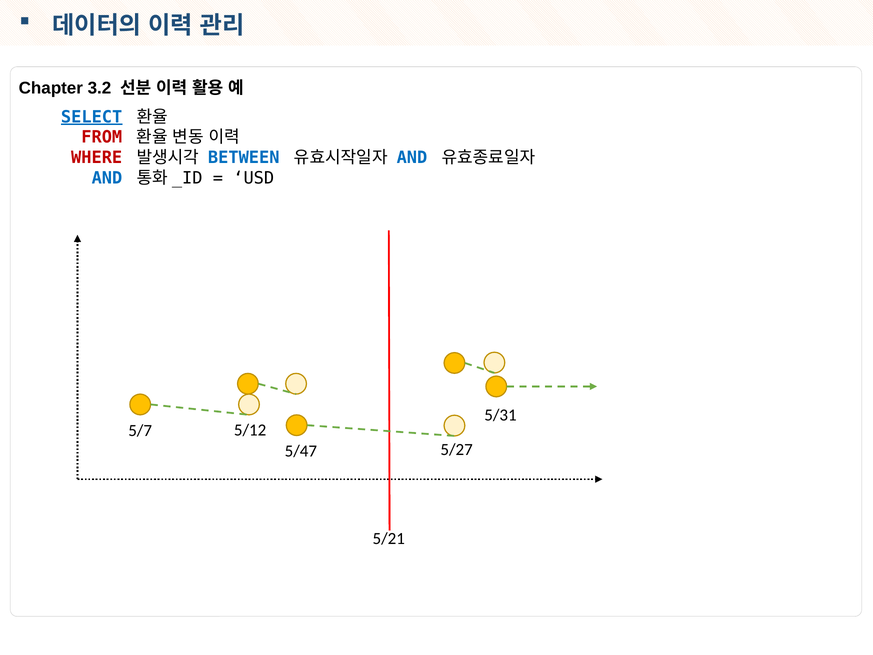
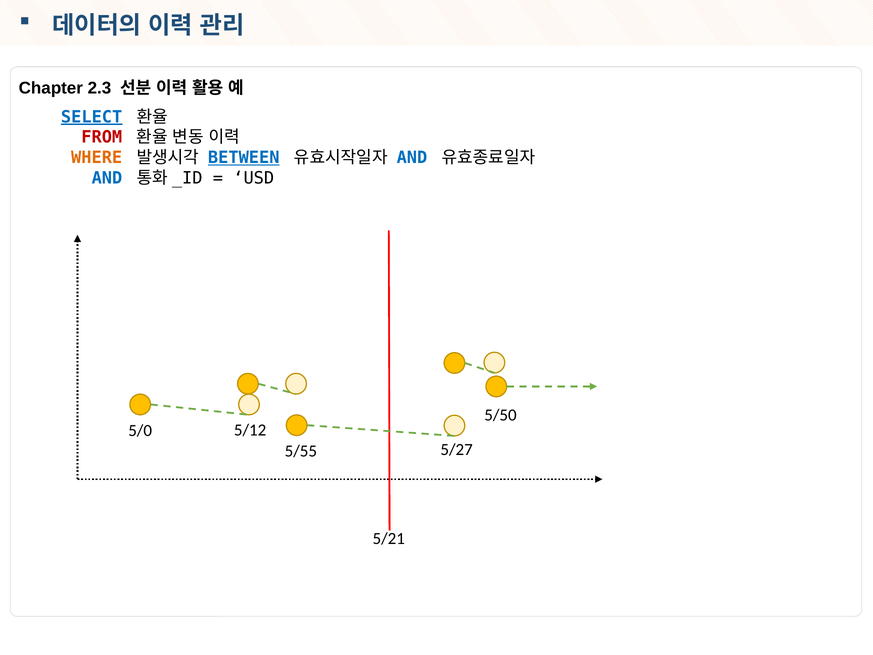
3.2: 3.2 -> 2.3
WHERE colour: red -> orange
BETWEEN underline: none -> present
5/31: 5/31 -> 5/50
5/7: 5/7 -> 5/0
5/47: 5/47 -> 5/55
